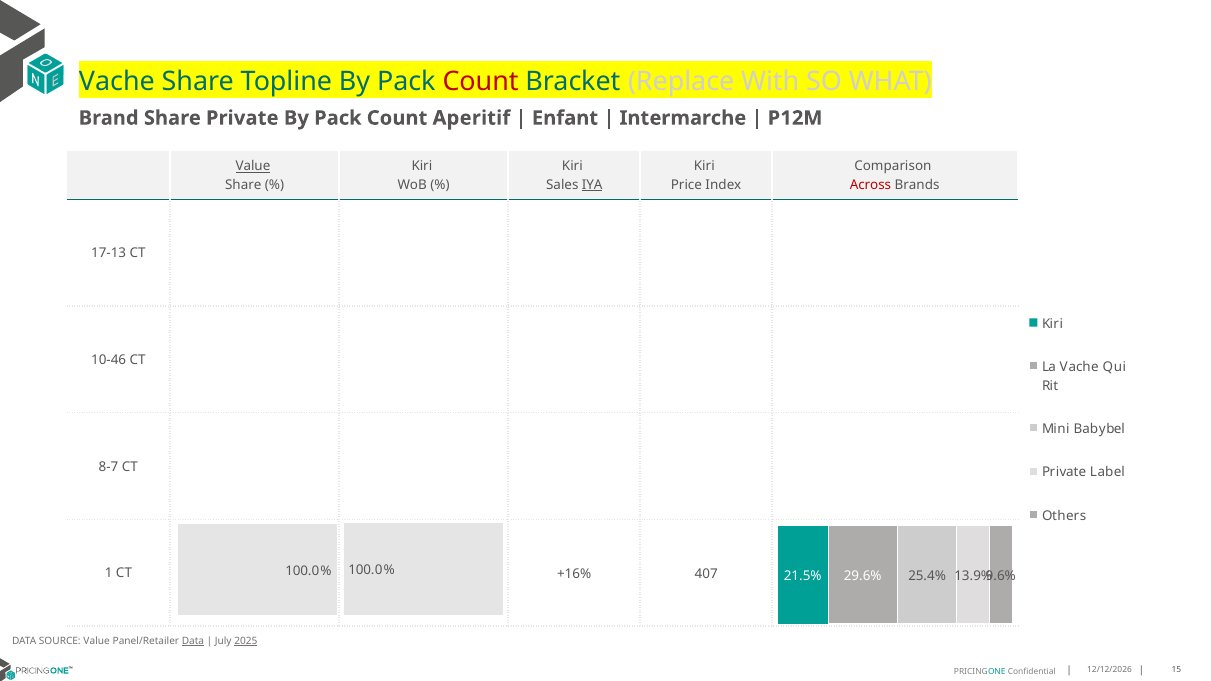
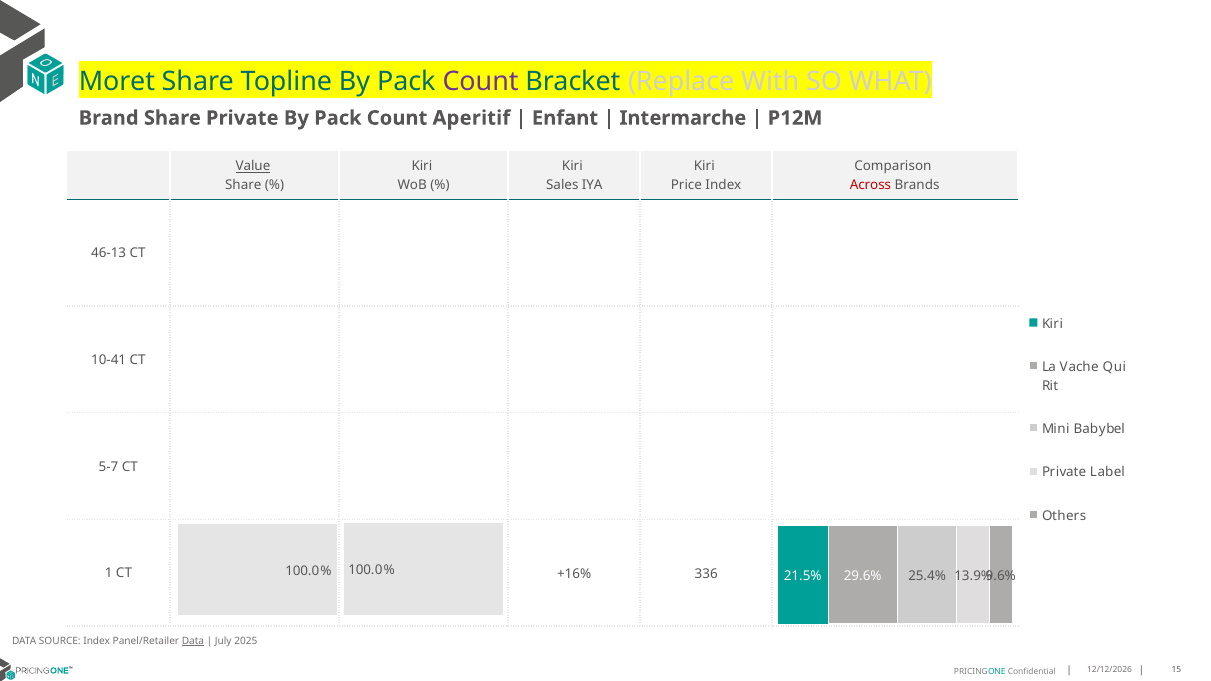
Vache at (117, 81): Vache -> Moret
Count at (481, 81) colour: red -> purple
IYA underline: present -> none
17-13: 17-13 -> 46-13
10-46: 10-46 -> 10-41
8-7: 8-7 -> 5-7
407: 407 -> 336
SOURCE Value: Value -> Index
2025 underline: present -> none
